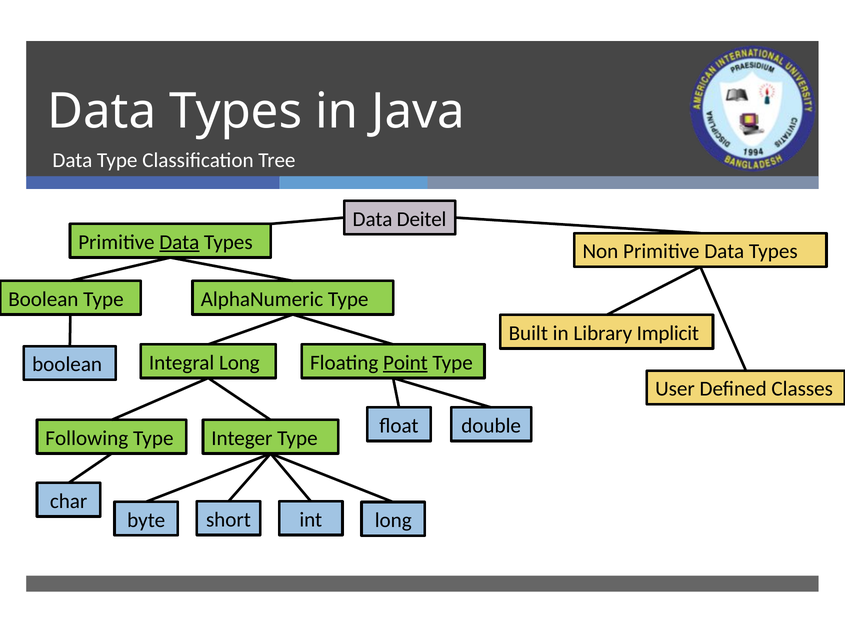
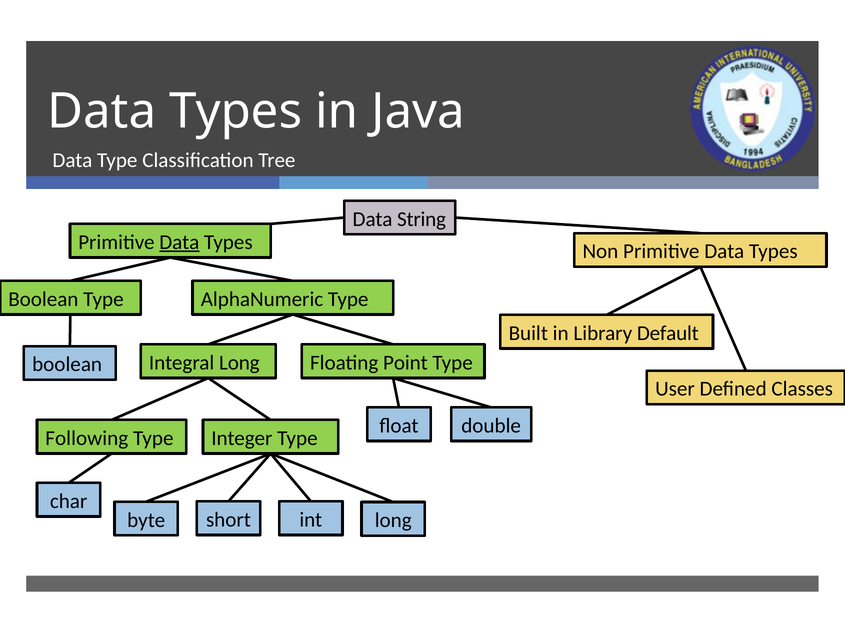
Deitel: Deitel -> String
Implicit: Implicit -> Default
Point underline: present -> none
